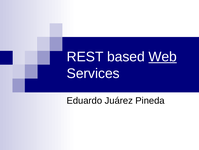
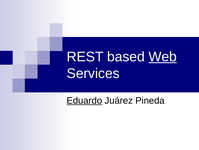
Eduardo underline: none -> present
